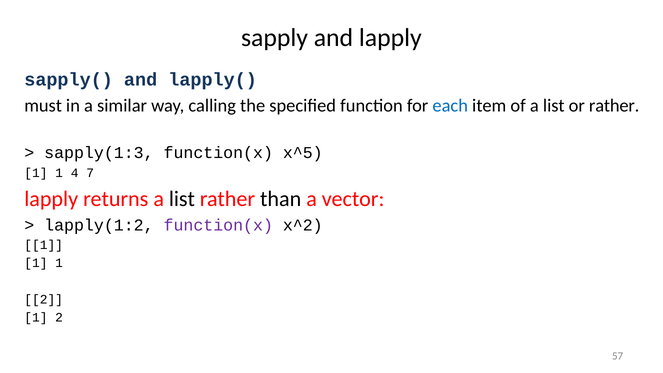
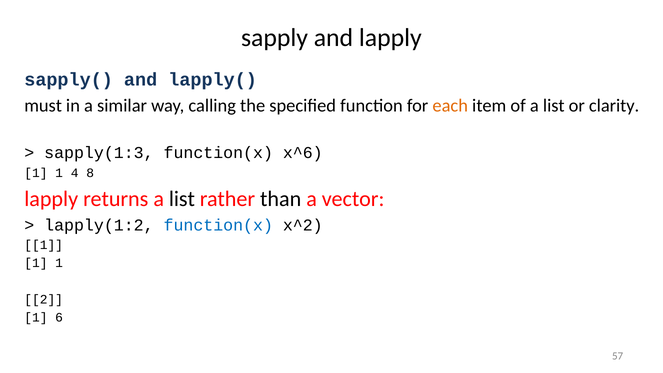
each colour: blue -> orange
or rather: rather -> clarity
x^5: x^5 -> x^6
7: 7 -> 8
function(x at (218, 225) colour: purple -> blue
2 at (59, 317): 2 -> 6
